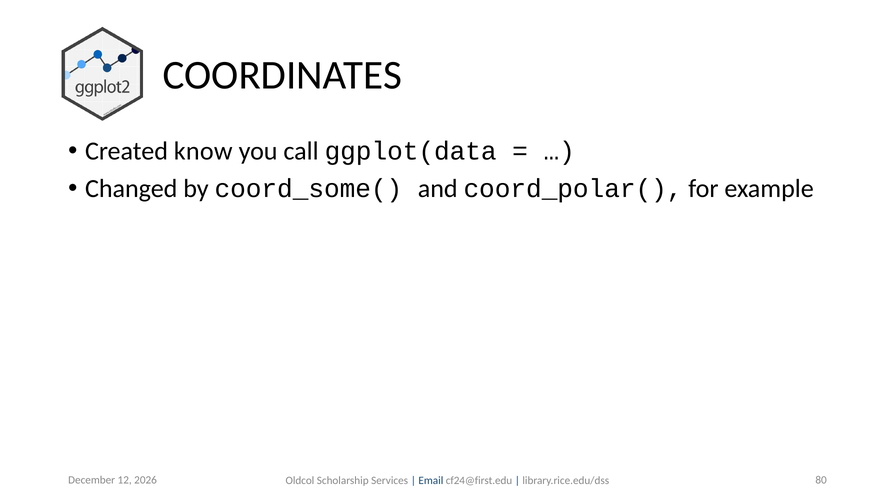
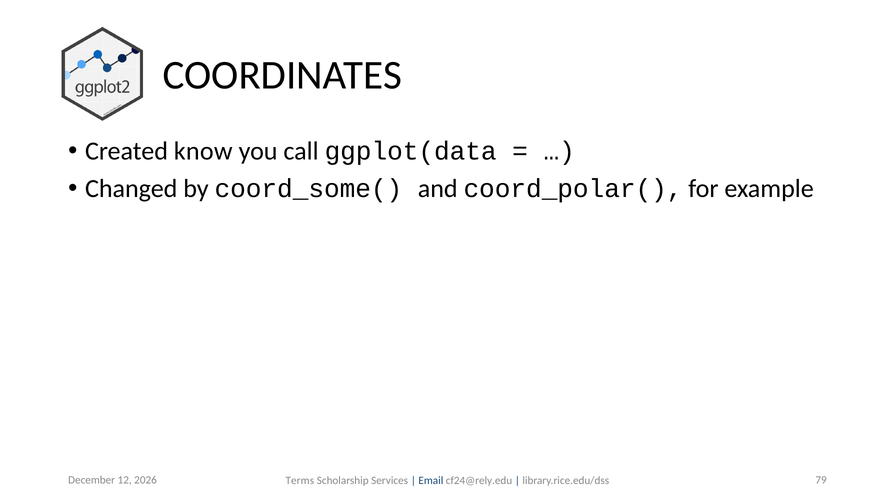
80: 80 -> 79
Oldcol: Oldcol -> Terms
cf24@first.edu: cf24@first.edu -> cf24@rely.edu
